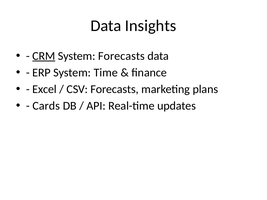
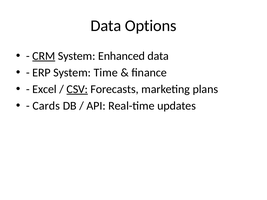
Insights: Insights -> Options
System Forecasts: Forecasts -> Enhanced
CSV underline: none -> present
